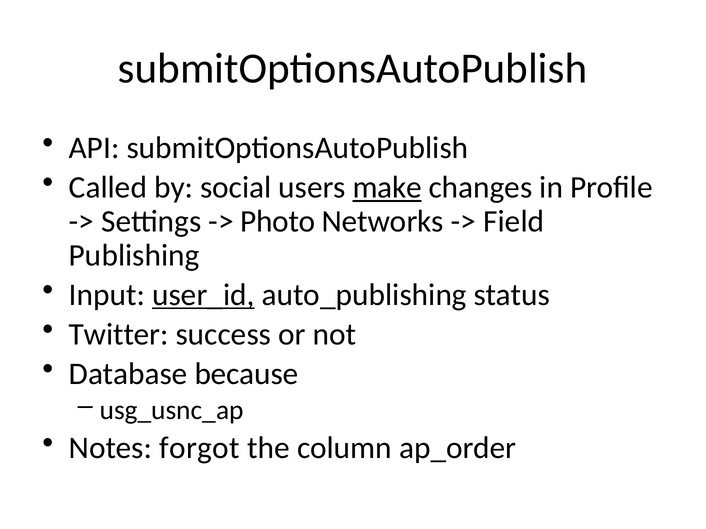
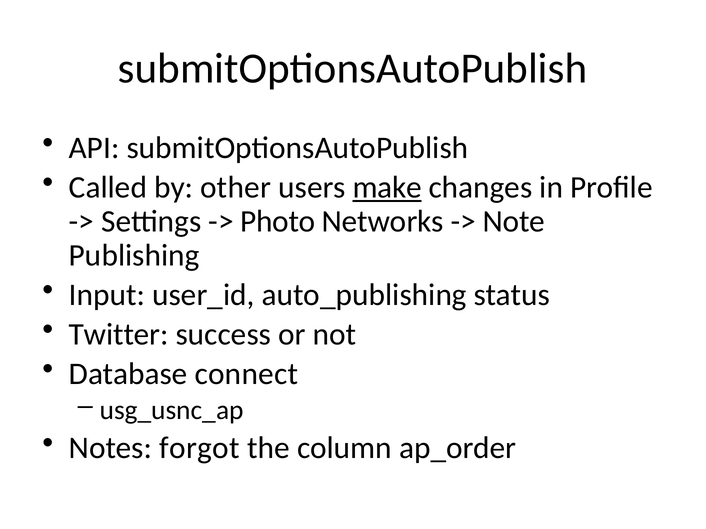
social: social -> other
Field: Field -> Note
user_id underline: present -> none
because: because -> connect
